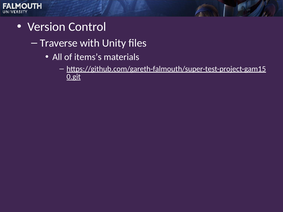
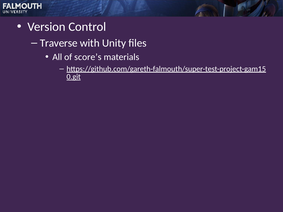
items’s: items’s -> score’s
